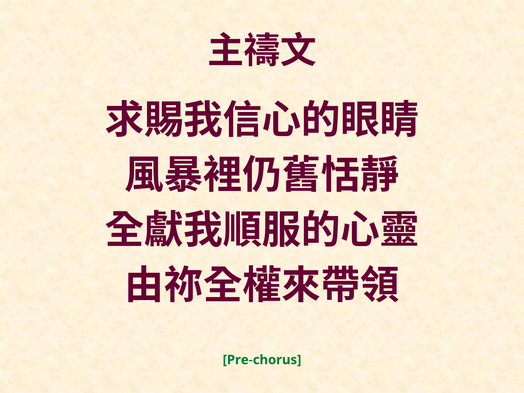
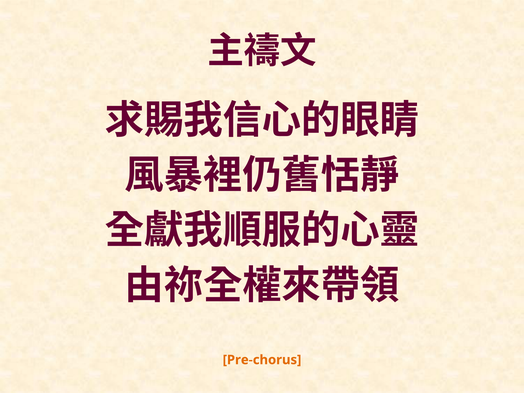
Pre-chorus colour: green -> orange
